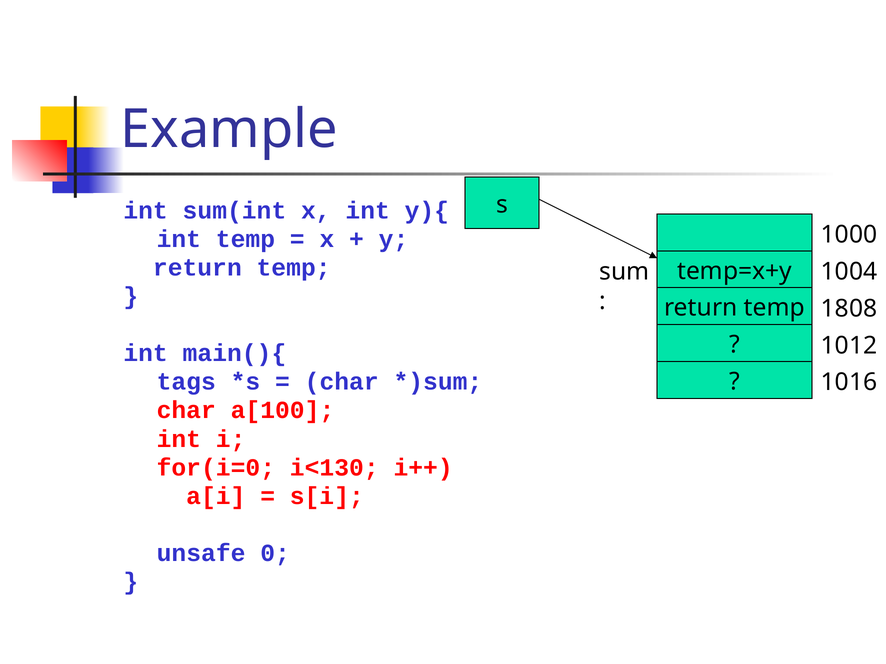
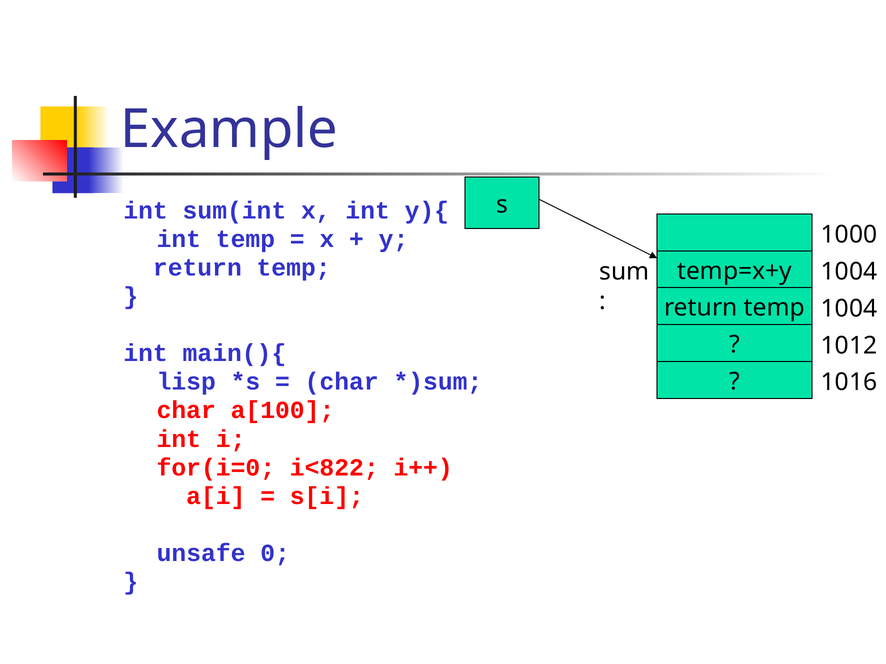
1808 at (849, 309): 1808 -> 1004
tags: tags -> lisp
i<130: i<130 -> i<822
